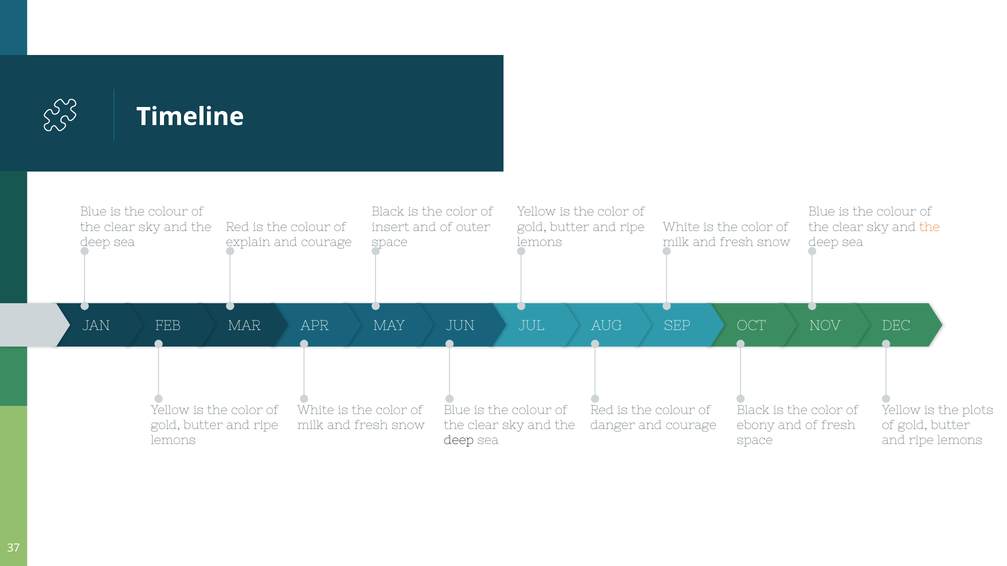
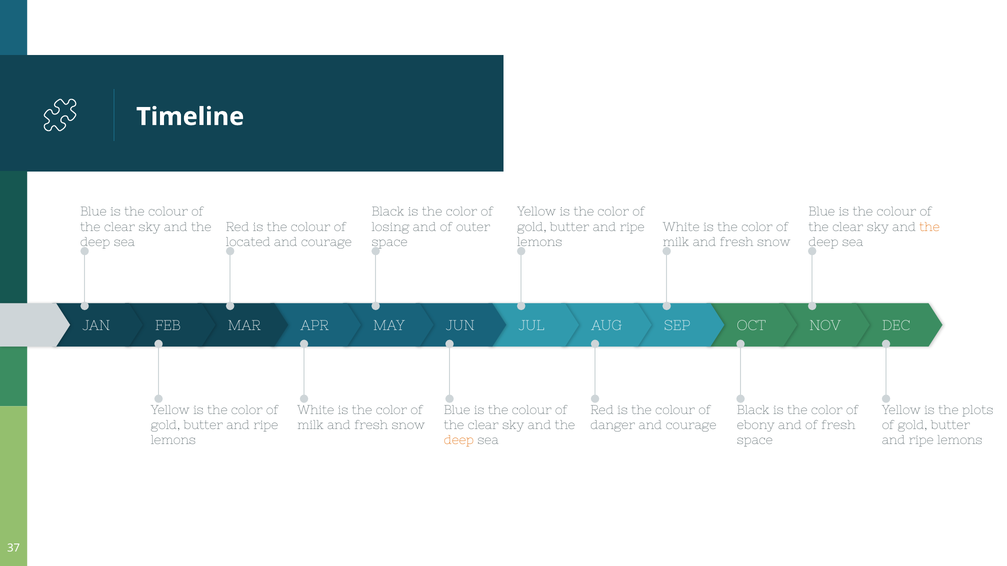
insert: insert -> losing
explain: explain -> located
deep at (459, 440) colour: black -> orange
